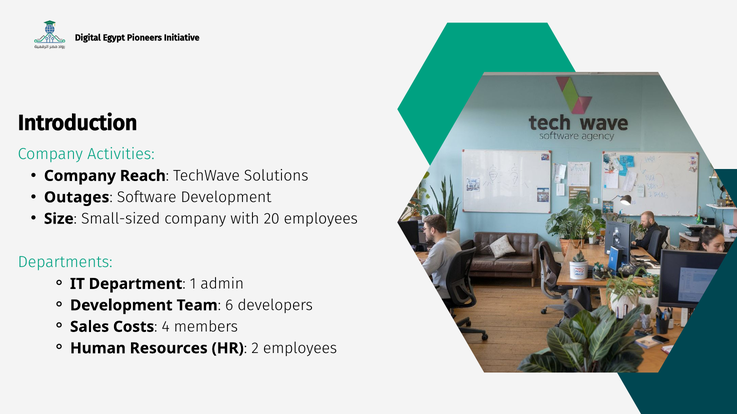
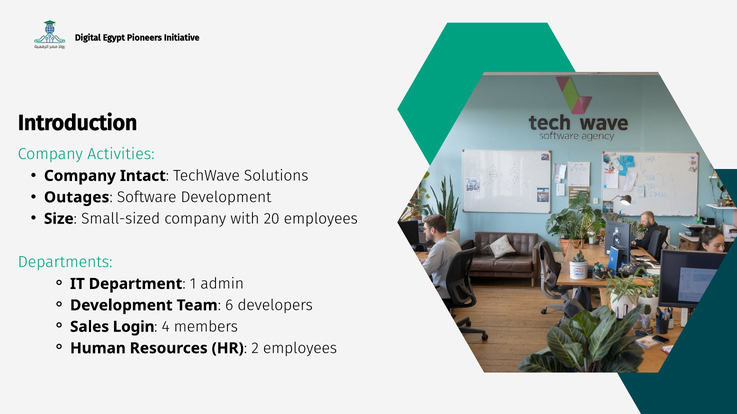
Reach: Reach -> Intact
Costs: Costs -> Login
